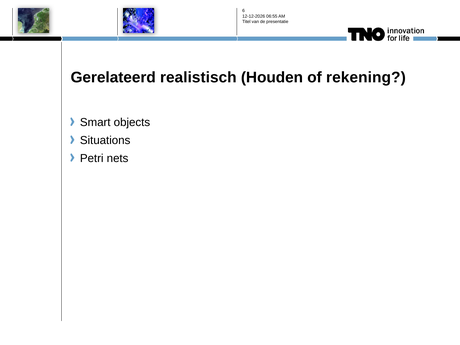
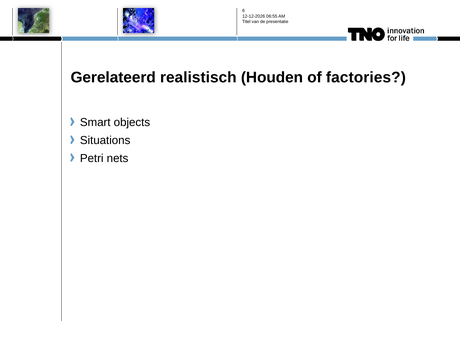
rekening: rekening -> factories
